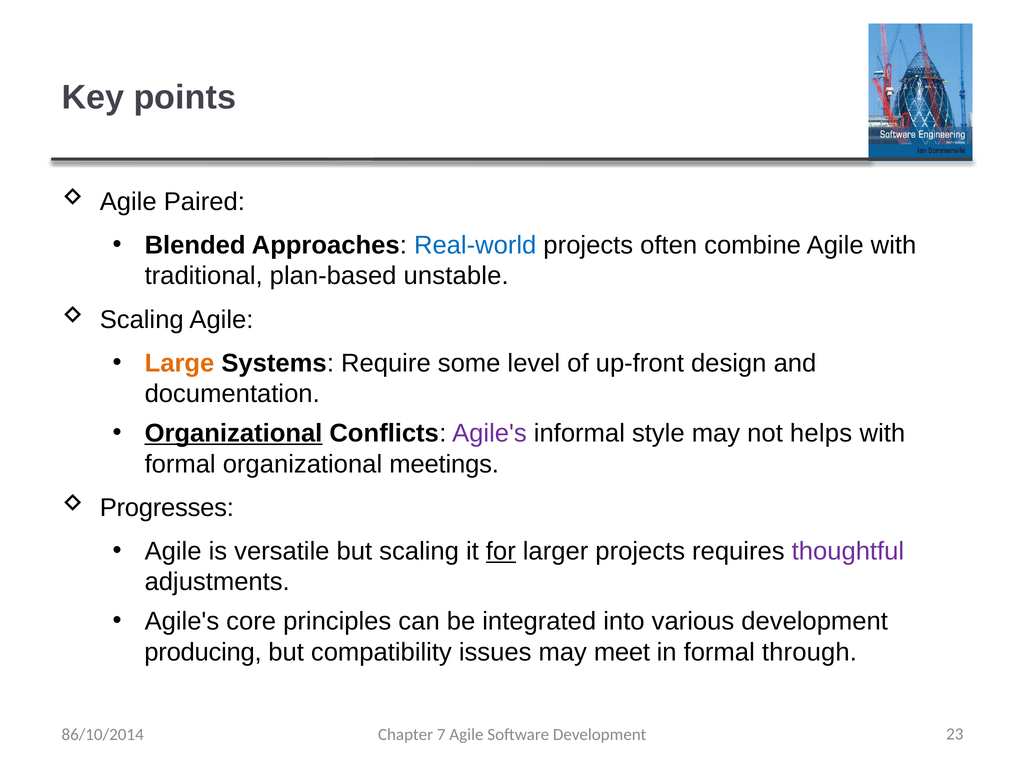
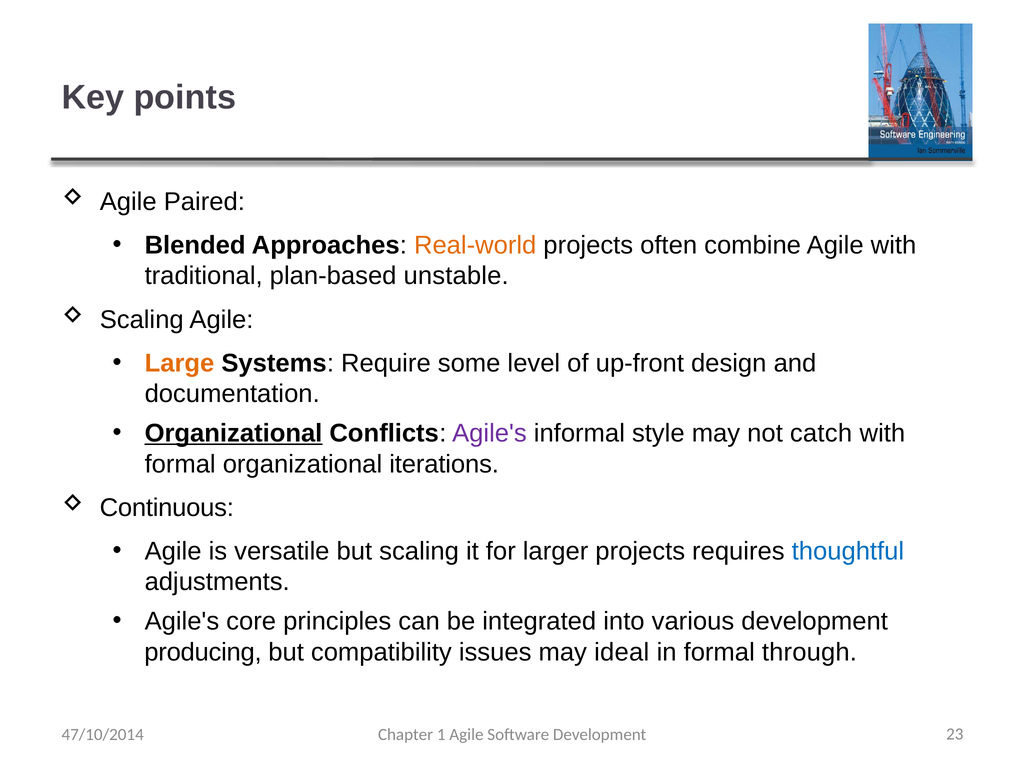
Real-world colour: blue -> orange
helps: helps -> catch
meetings: meetings -> iterations
Progresses: Progresses -> Continuous
for underline: present -> none
thoughtful colour: purple -> blue
meet: meet -> ideal
86/10/2014: 86/10/2014 -> 47/10/2014
7: 7 -> 1
